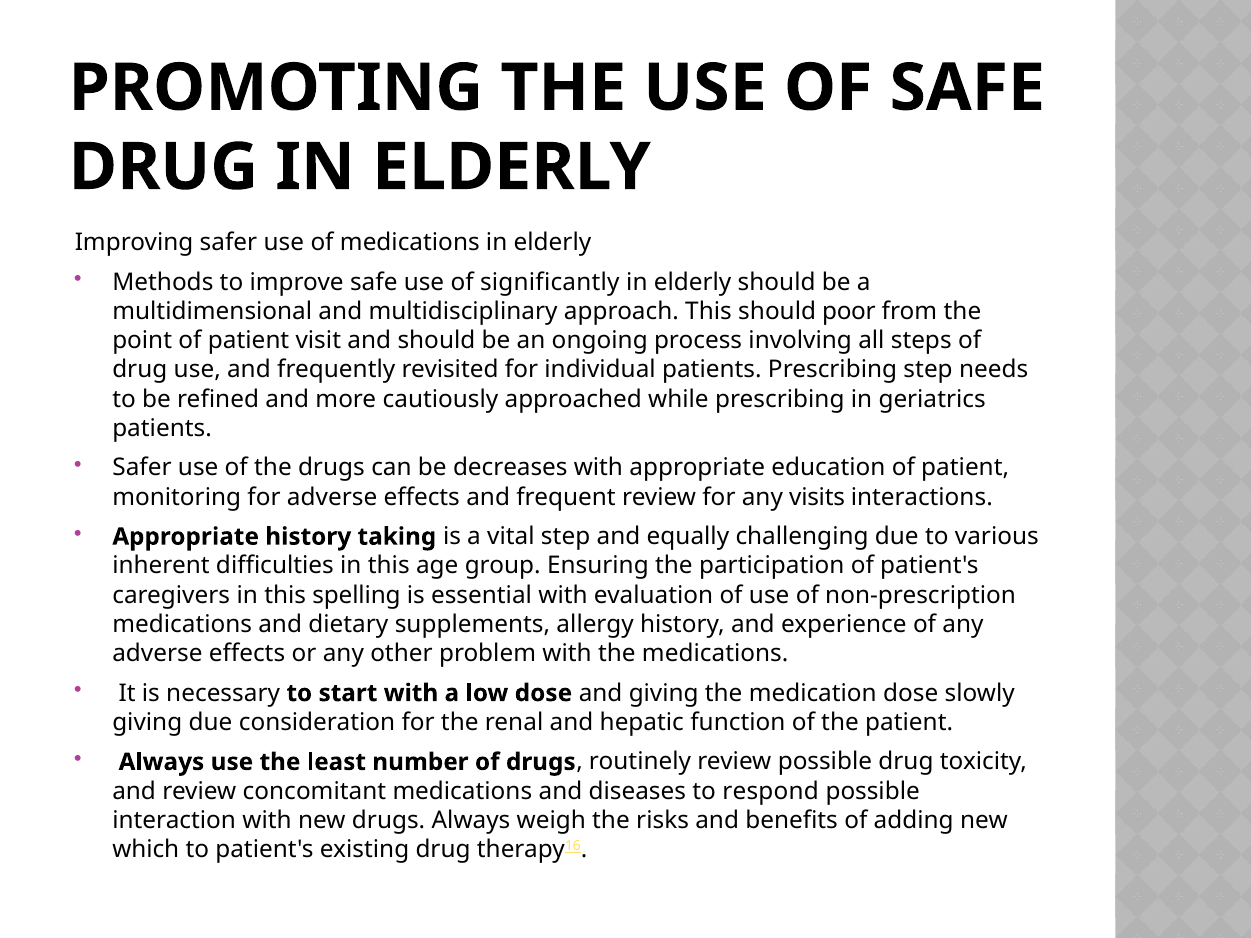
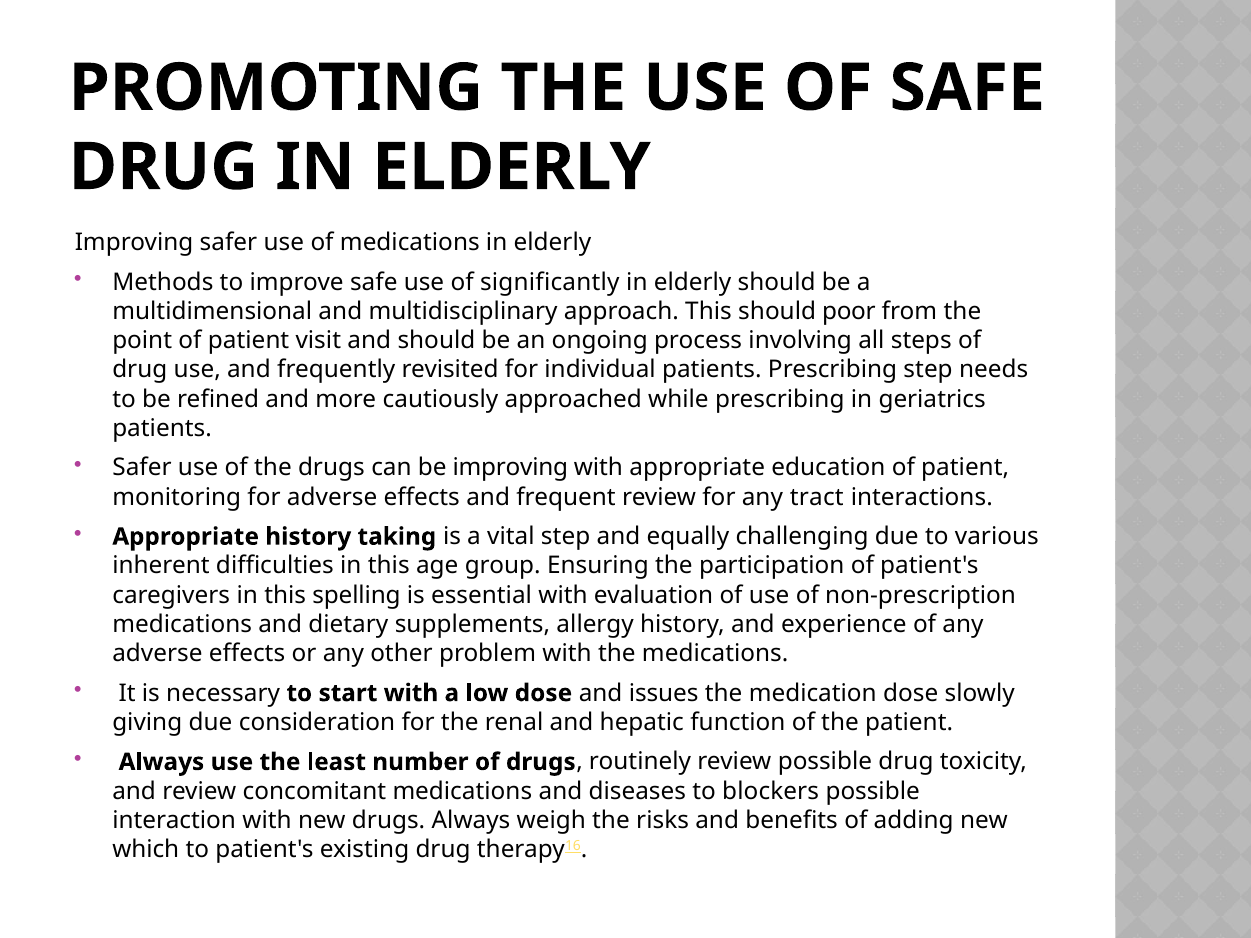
be decreases: decreases -> improving
visits: visits -> tract
and giving: giving -> issues
respond: respond -> blockers
